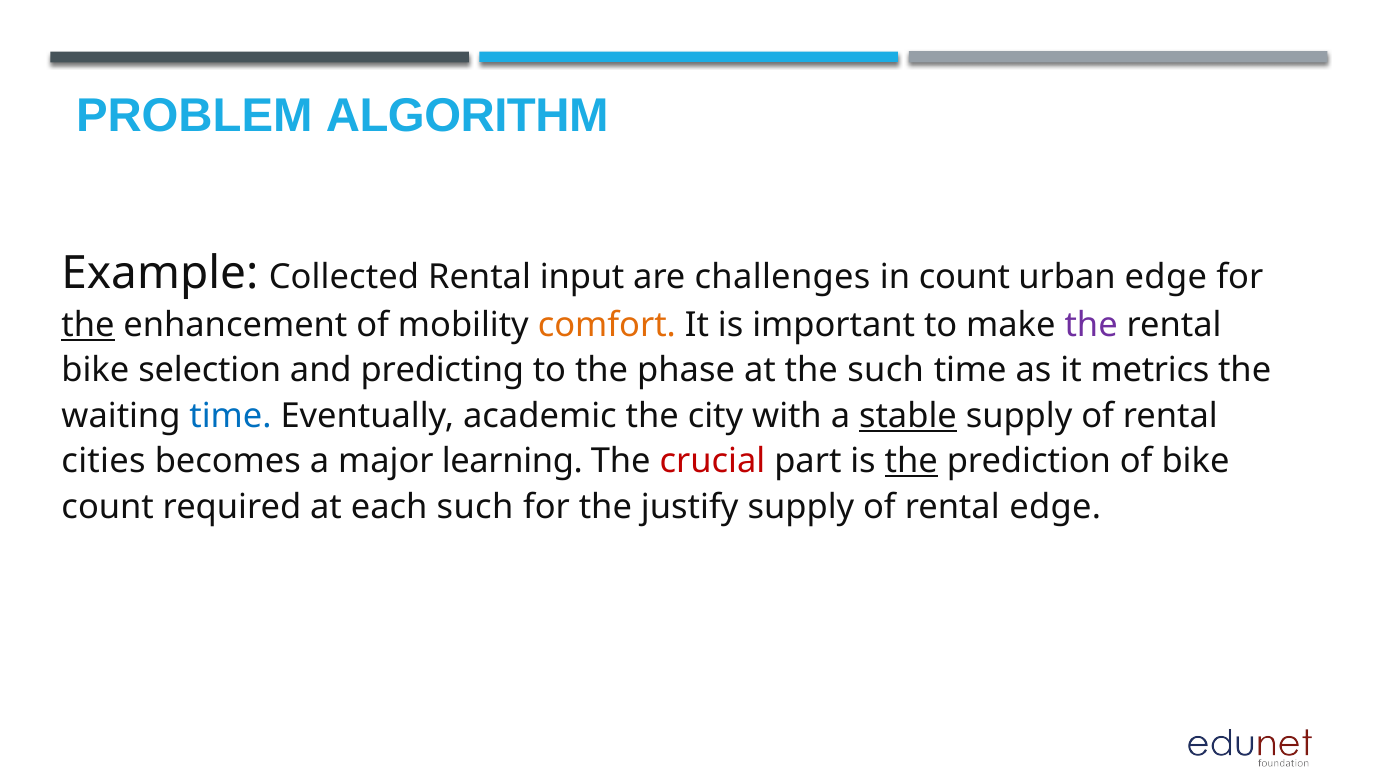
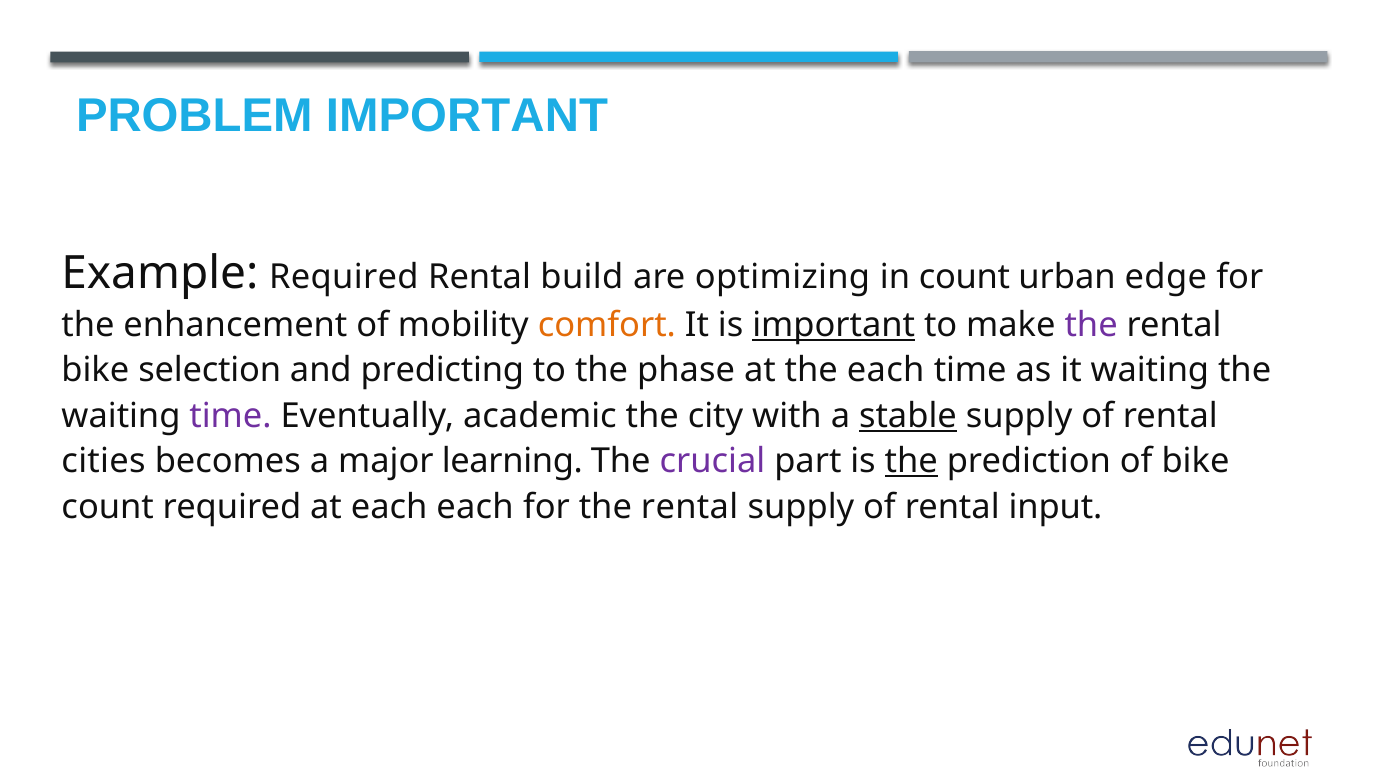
PROBLEM ALGORITHM: ALGORITHM -> IMPORTANT
Example Collected: Collected -> Required
input: input -> build
challenges: challenges -> optimizing
the at (88, 325) underline: present -> none
important at (834, 325) underline: none -> present
the such: such -> each
it metrics: metrics -> waiting
time at (231, 416) colour: blue -> purple
crucial colour: red -> purple
each such: such -> each
for the justify: justify -> rental
rental edge: edge -> input
